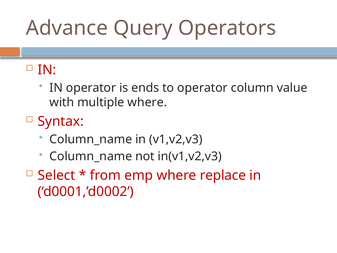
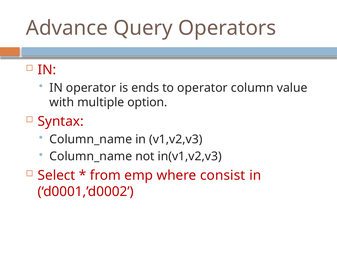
multiple where: where -> option
replace: replace -> consist
